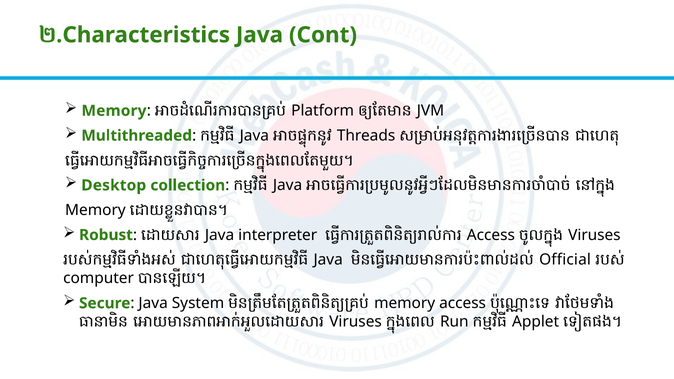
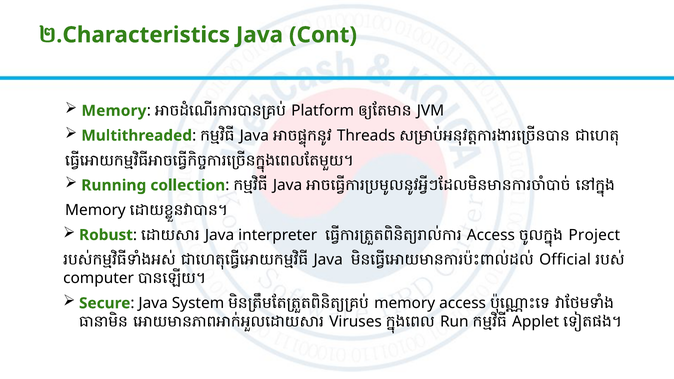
Desktop: Desktop -> Running
Viruses at (594, 235): Viruses -> Project
